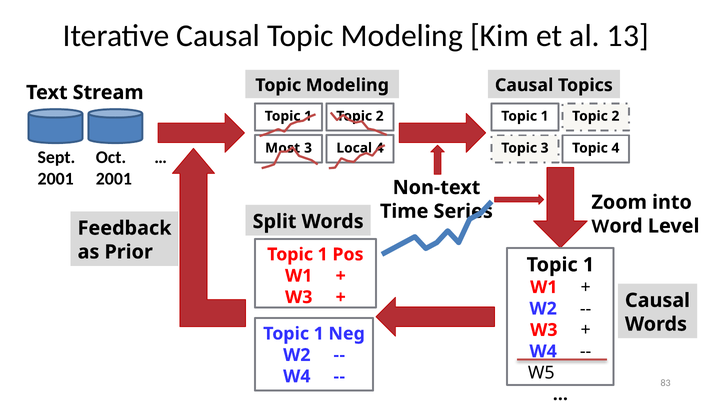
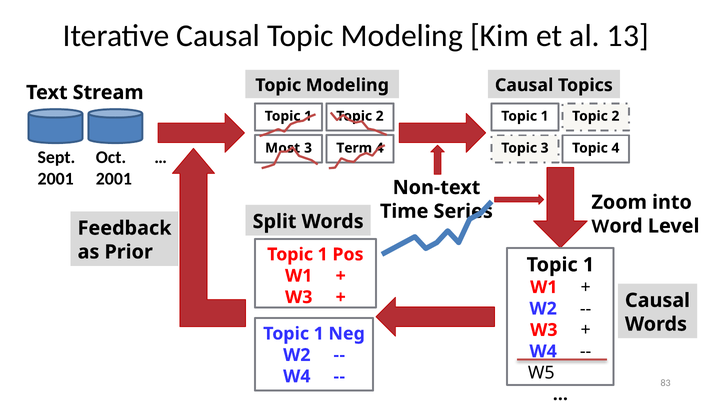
Local: Local -> Term
